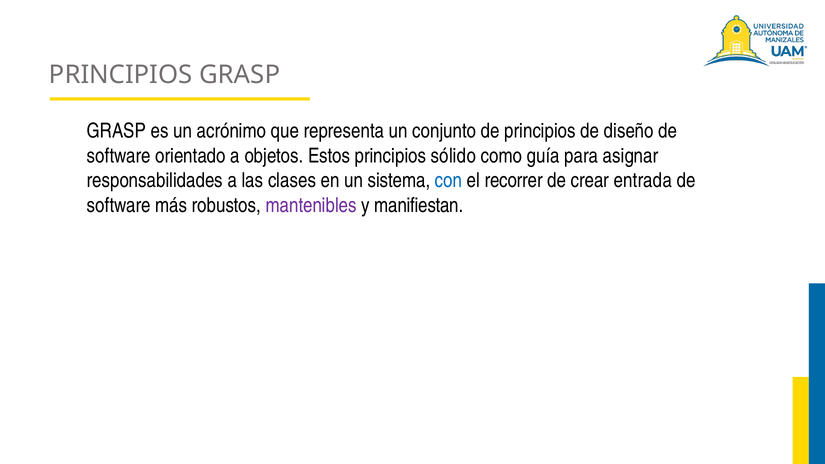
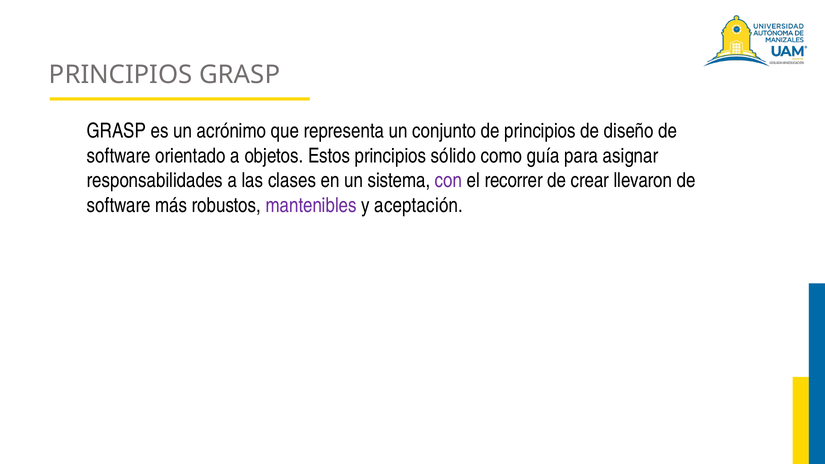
con colour: blue -> purple
entrada: entrada -> llevaron
manifiestan: manifiestan -> aceptación
